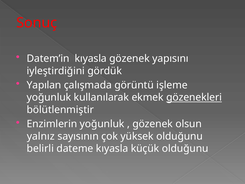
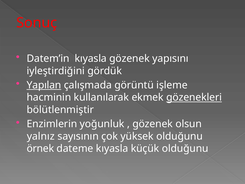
Yapılan underline: none -> present
yoğunluk at (49, 97): yoğunluk -> hacminin
belirli: belirli -> örnek
